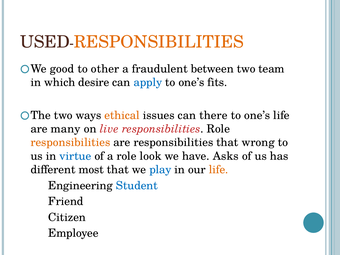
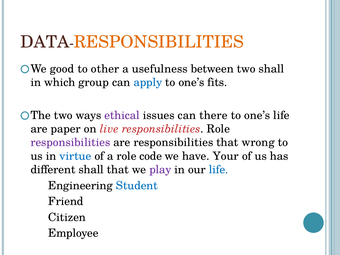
USED: USED -> DATA
fraudulent: fraudulent -> usefulness
two team: team -> shall
desire: desire -> group
ethical colour: orange -> purple
many: many -> paper
responsibilities at (70, 142) colour: orange -> purple
look: look -> code
Asks: Asks -> Your
different most: most -> shall
play colour: blue -> purple
life at (219, 170) colour: orange -> blue
